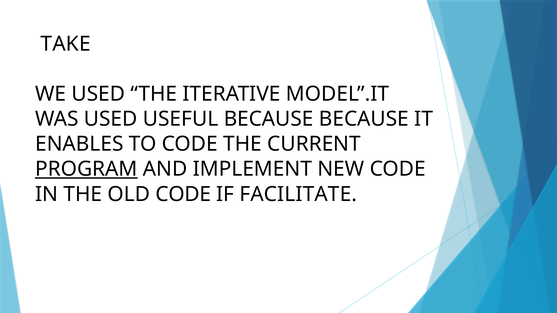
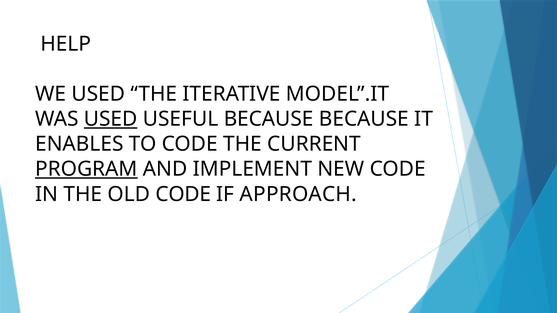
TAKE: TAKE -> HELP
USED at (111, 119) underline: none -> present
FACILITATE: FACILITATE -> APPROACH
